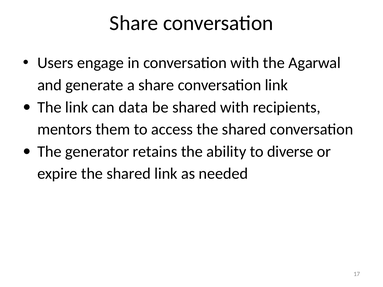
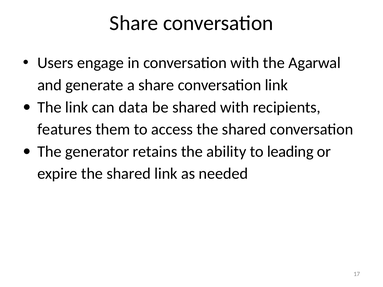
mentors: mentors -> features
diverse: diverse -> leading
